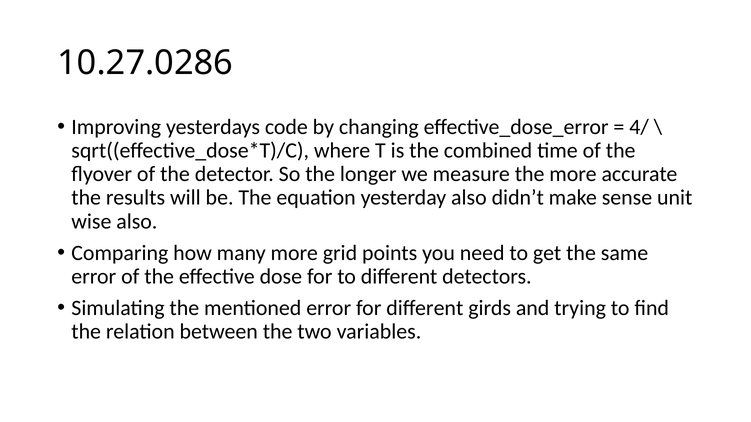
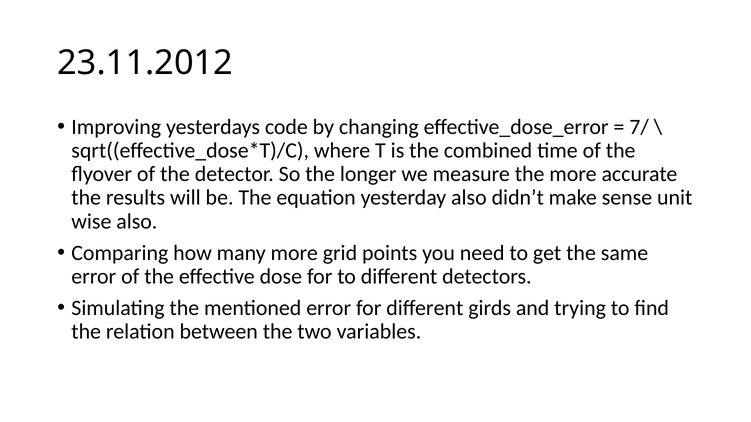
10.27.0286: 10.27.0286 -> 23.11.2012
4/: 4/ -> 7/
